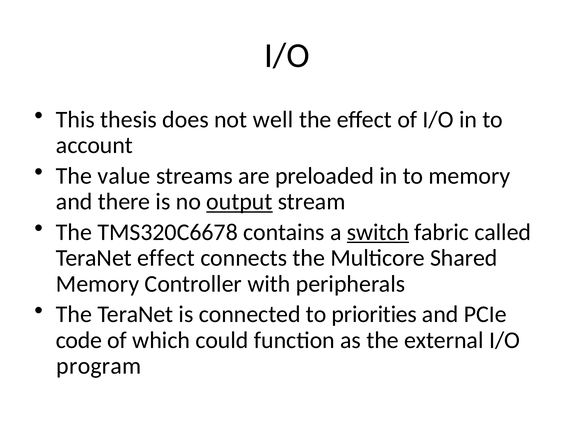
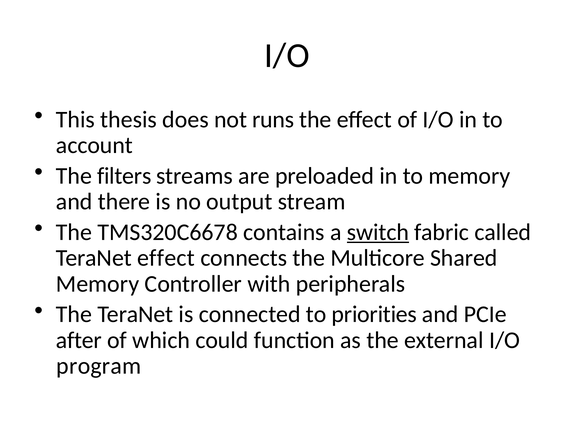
well: well -> runs
value: value -> filters
output underline: present -> none
code: code -> after
